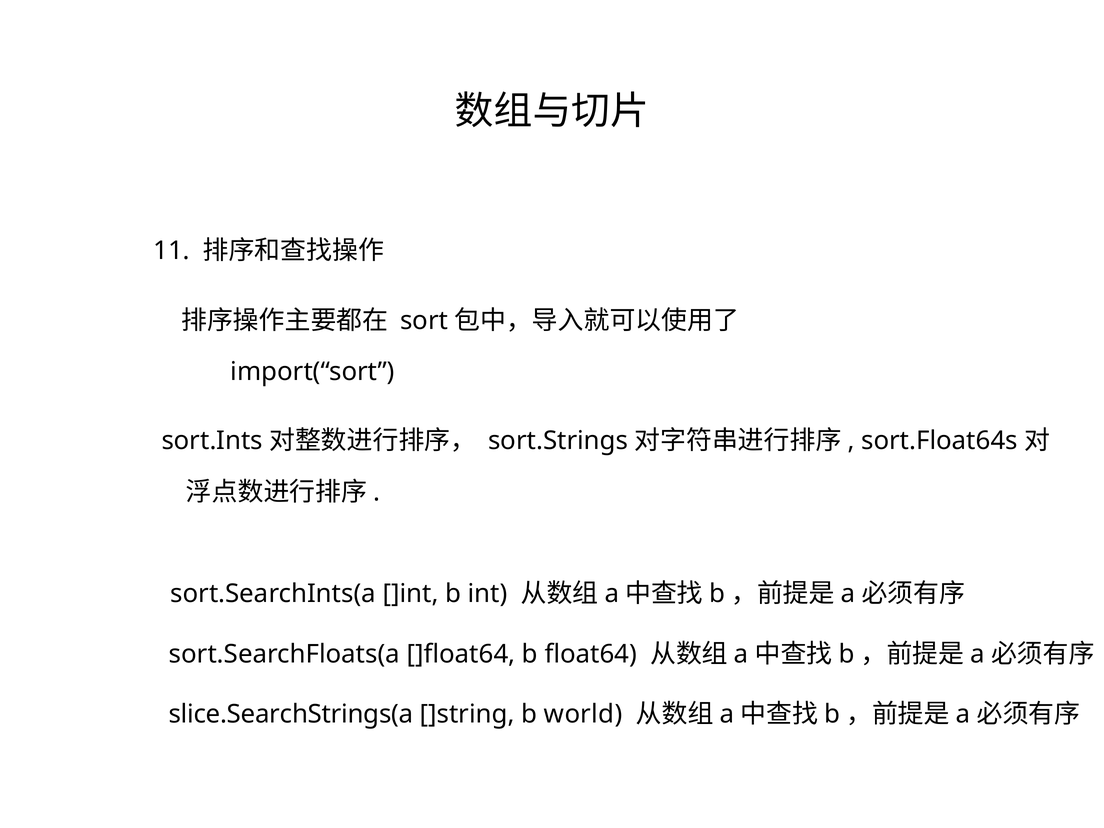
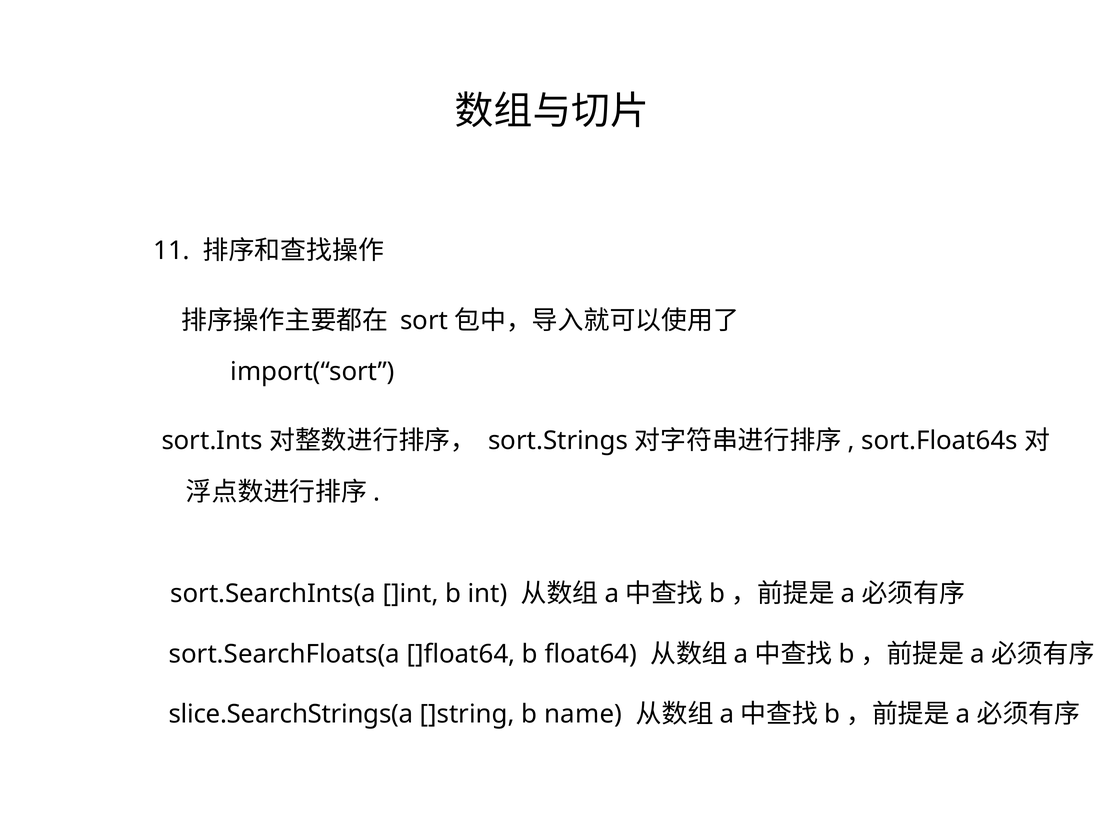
world: world -> name
